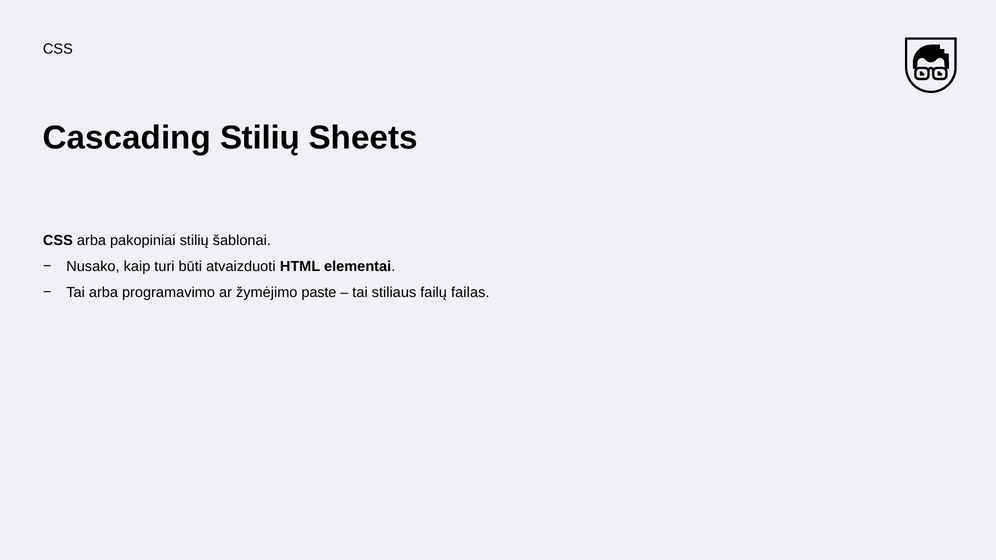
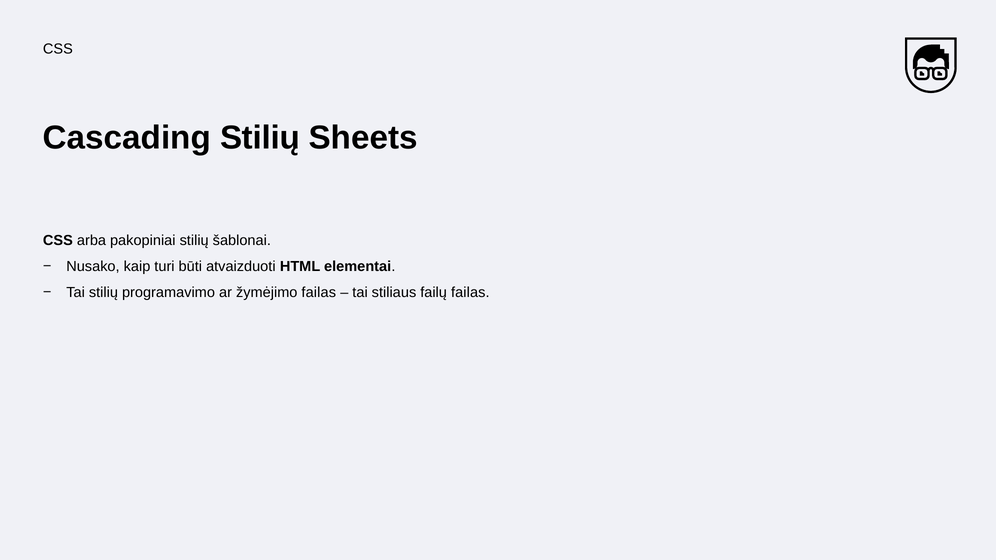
Tai arba: arba -> stilių
žymėjimo paste: paste -> failas
